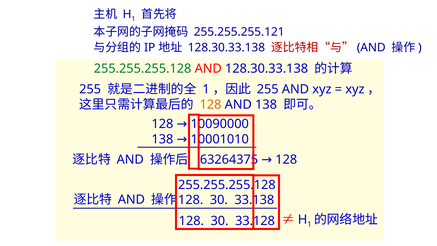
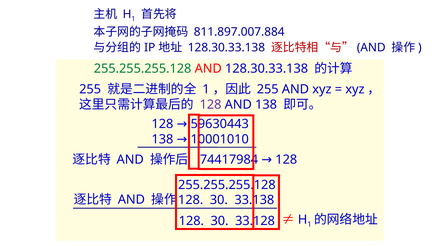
255.255.255.121: 255.255.255.121 -> 811.897.007.884
128 at (211, 104) colour: orange -> purple
10090000: 10090000 -> 59630443
63264375: 63264375 -> 74417984
